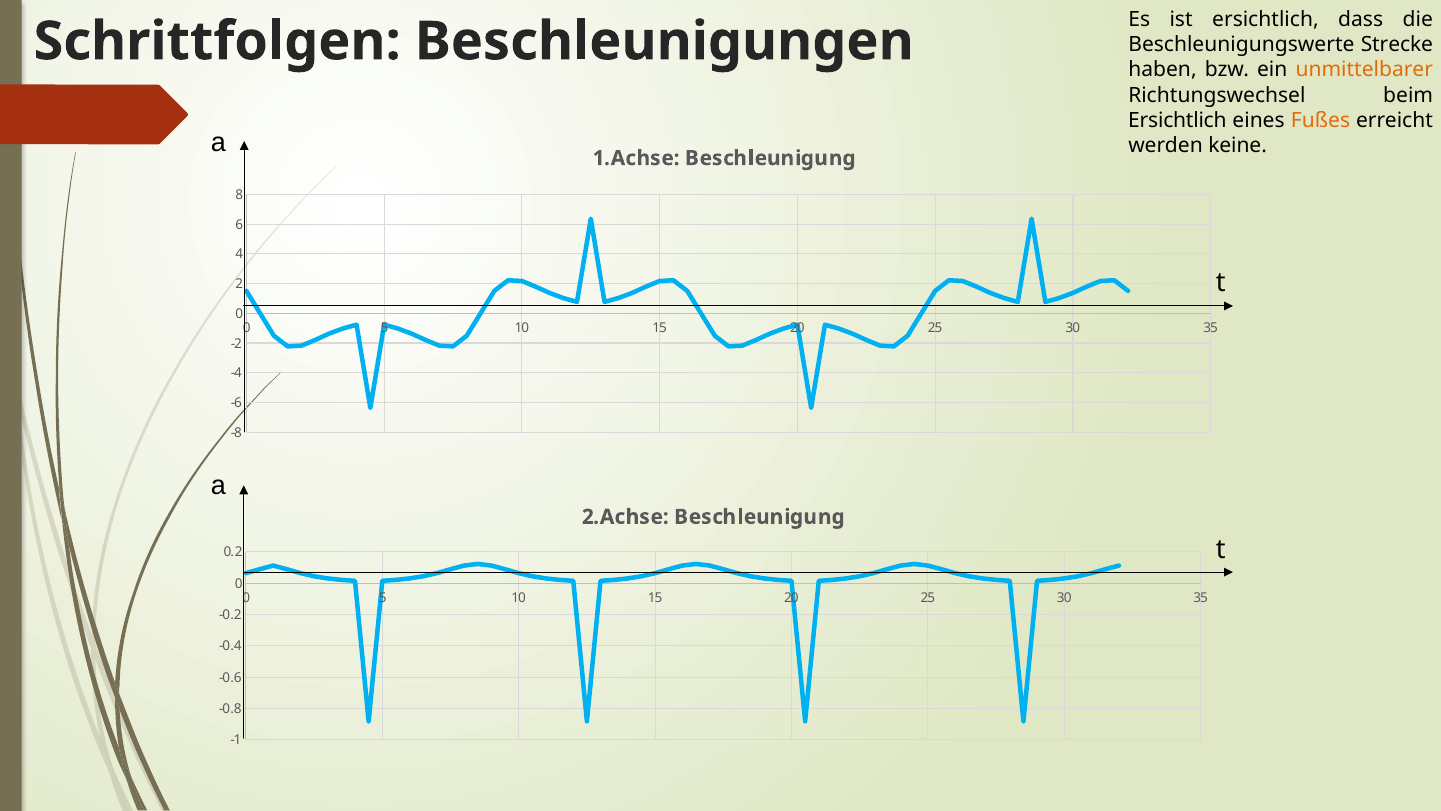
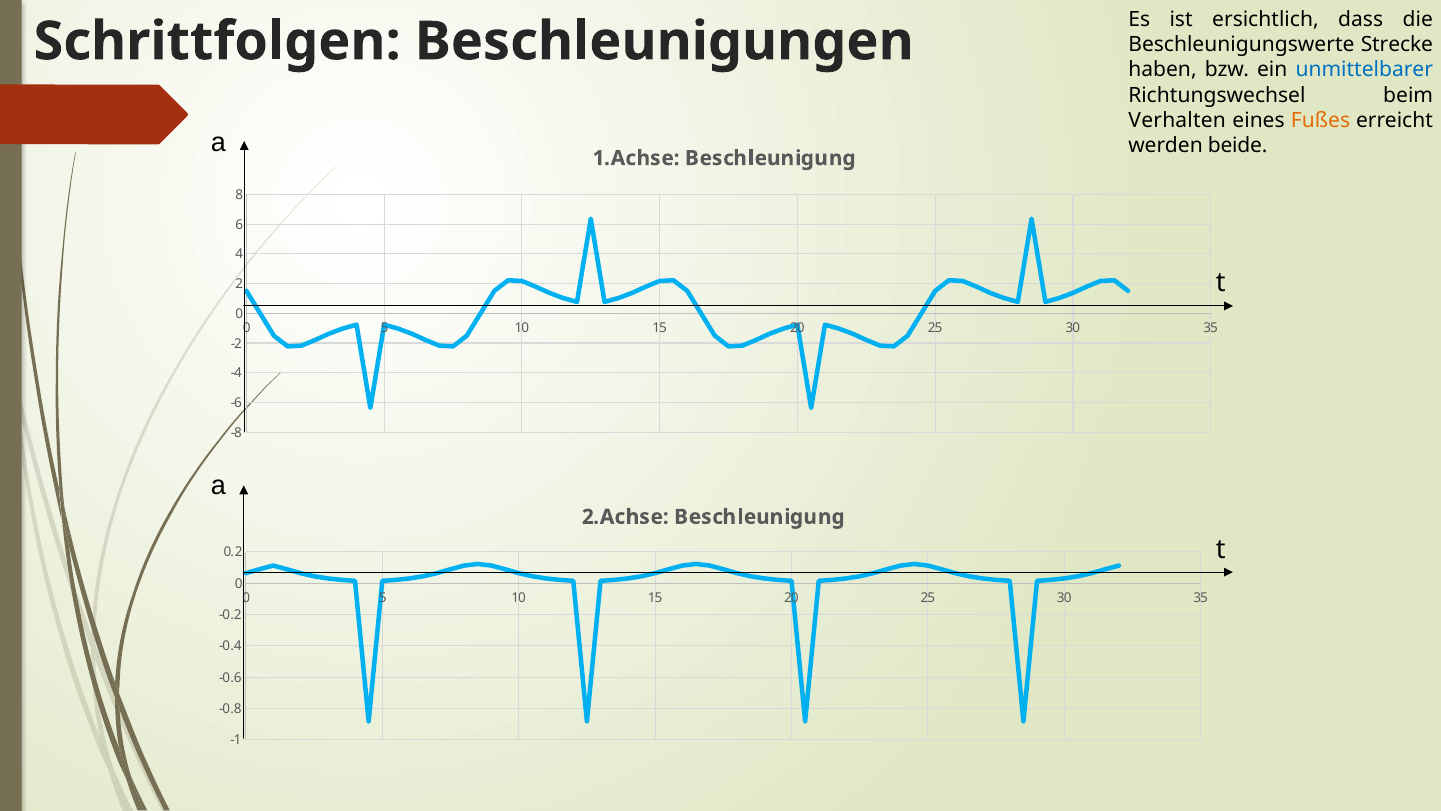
unmittelbarer colour: orange -> blue
Ersichtlich at (1177, 120): Ersichtlich -> Verhalten
keine: keine -> beide
